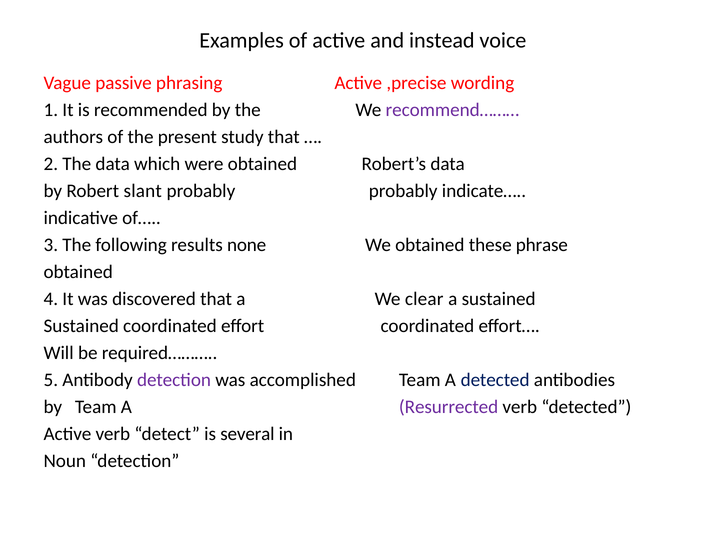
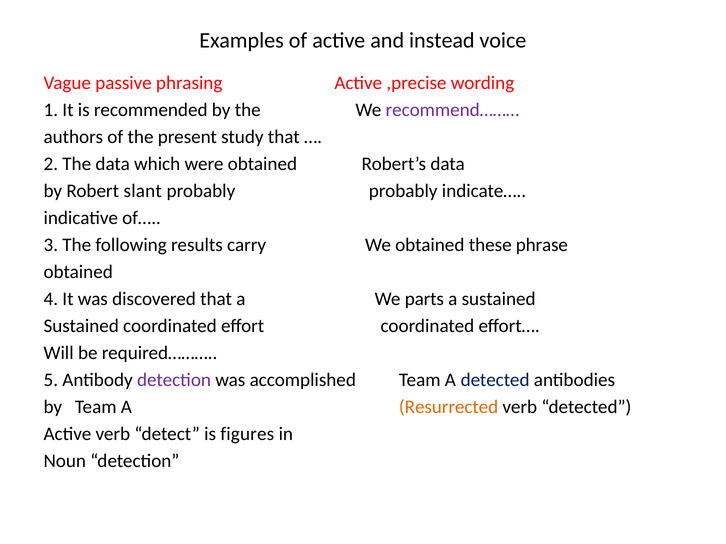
none: none -> carry
clear: clear -> parts
Resurrected colour: purple -> orange
several: several -> figures
